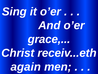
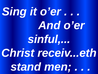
grace: grace -> sinful
again: again -> stand
